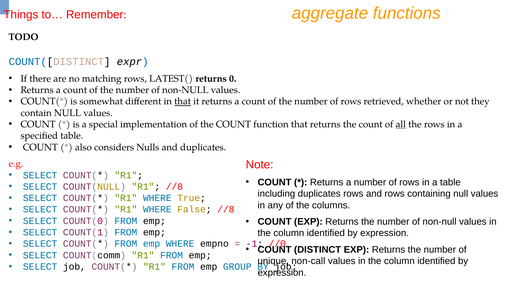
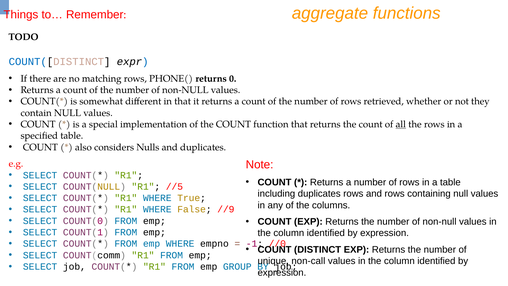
LATEST(: LATEST( -> PHONE(
that at (183, 101) underline: present -> none
R1 //8: //8 -> //5
False //8: //8 -> //9
